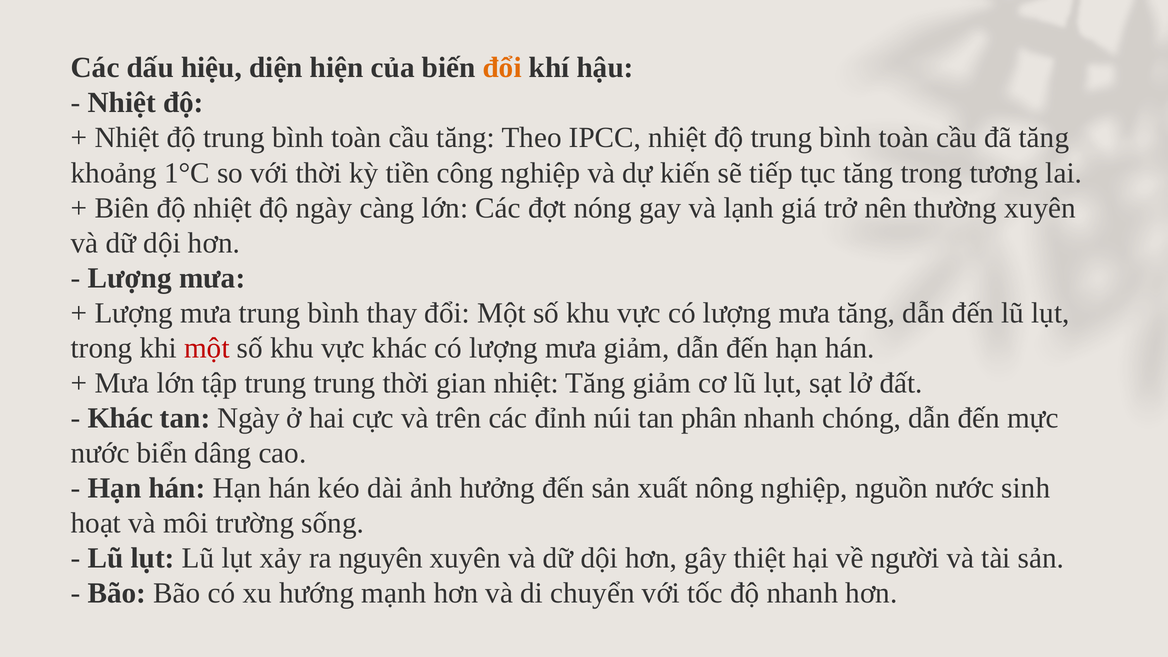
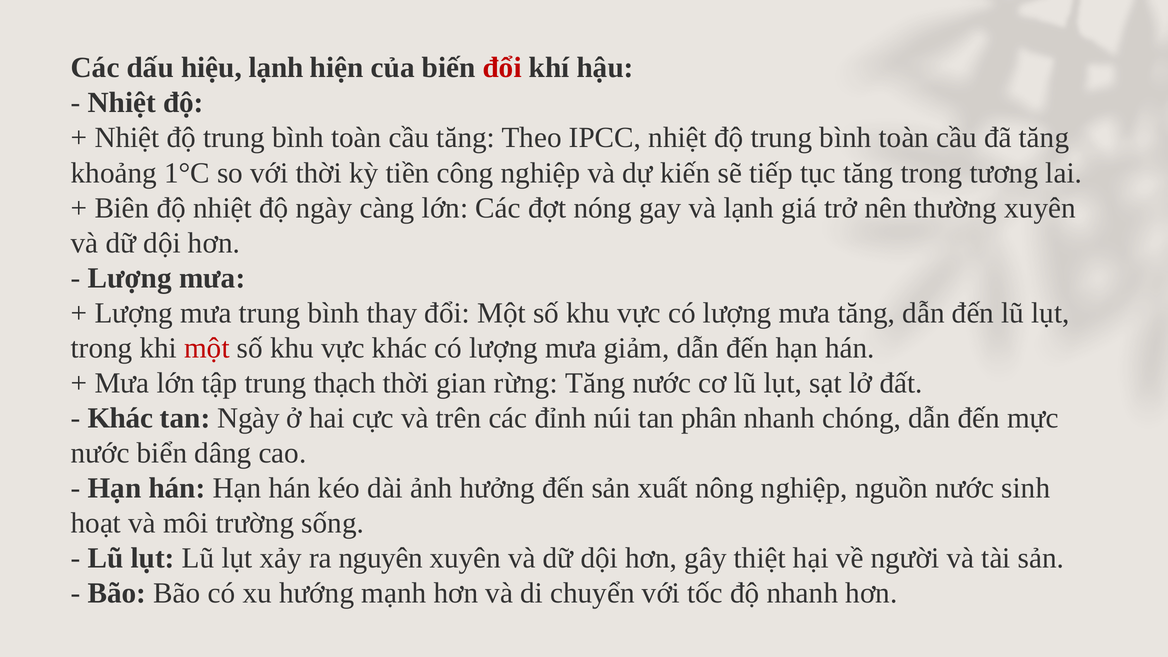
hiệu diện: diện -> lạnh
đổi at (502, 68) colour: orange -> red
trung trung: trung -> thạch
gian nhiệt: nhiệt -> rừng
Tăng giảm: giảm -> nước
